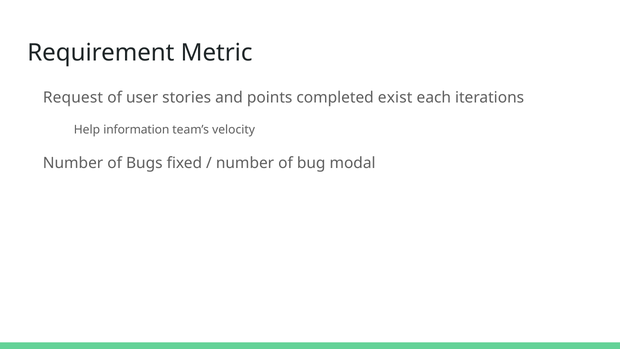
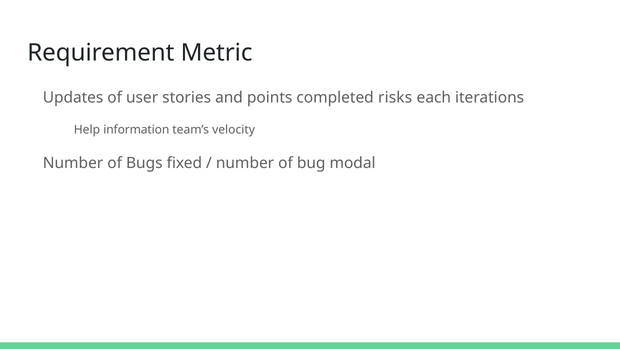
Request: Request -> Updates
exist: exist -> risks
